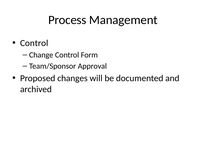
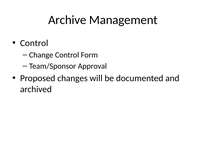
Process: Process -> Archive
